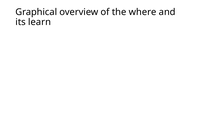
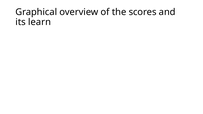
where: where -> scores
